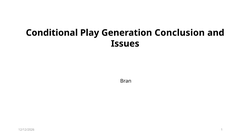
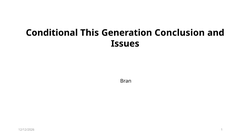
Play: Play -> This
